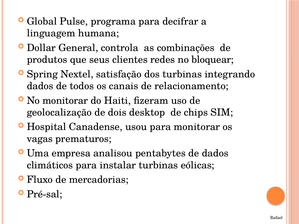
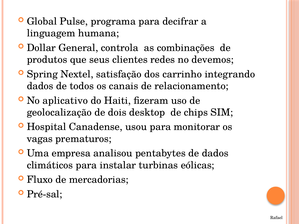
bloquear: bloquear -> devemos
dos turbinas: turbinas -> carrinho
No monitorar: monitorar -> aplicativo
